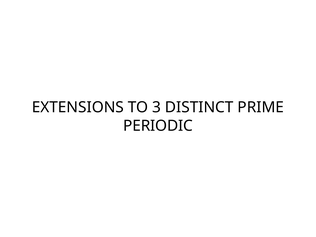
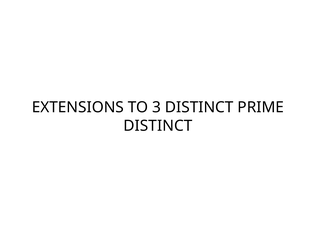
PERIODIC at (158, 126): PERIODIC -> DISTINCT
